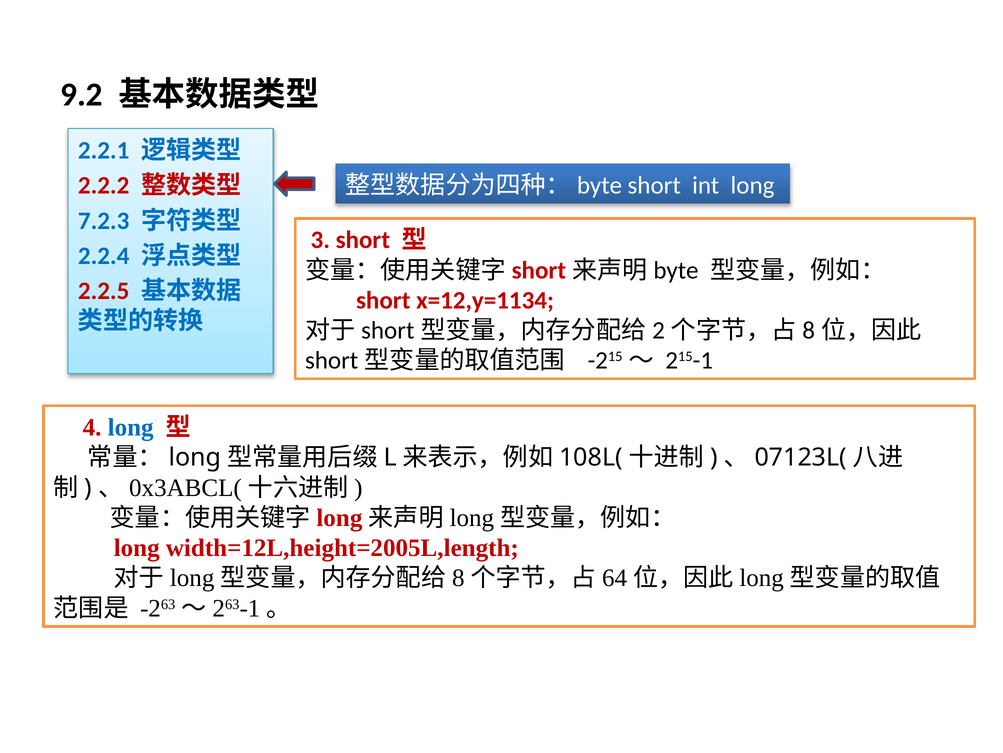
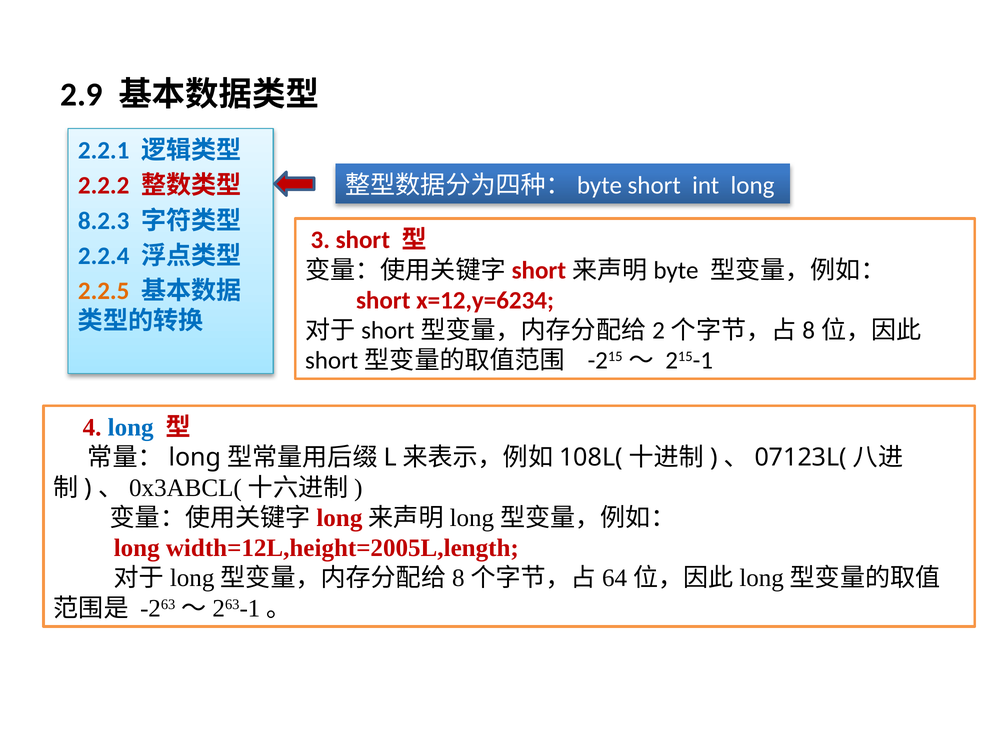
9.2: 9.2 -> 2.9
7.2.3: 7.2.3 -> 8.2.3
2.2.5 colour: red -> orange
x=12,y=1134: x=12,y=1134 -> x=12,y=6234
